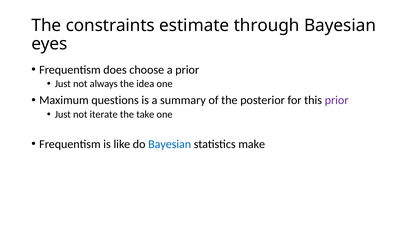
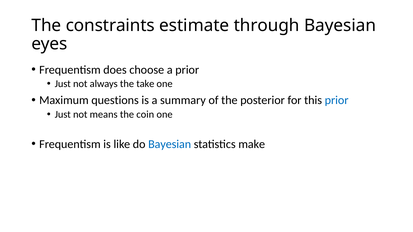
idea: idea -> take
prior at (337, 100) colour: purple -> blue
iterate: iterate -> means
take: take -> coin
